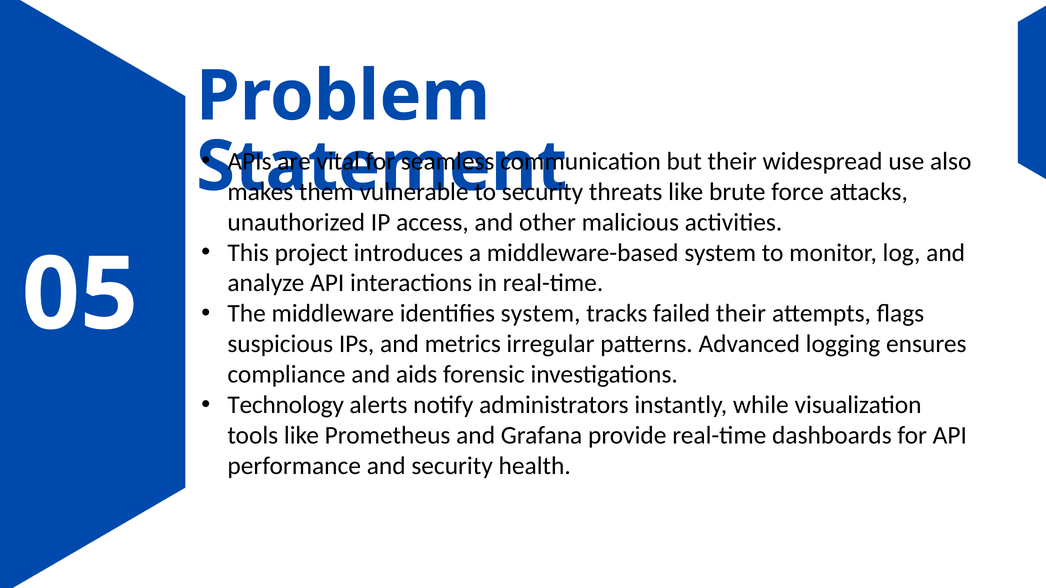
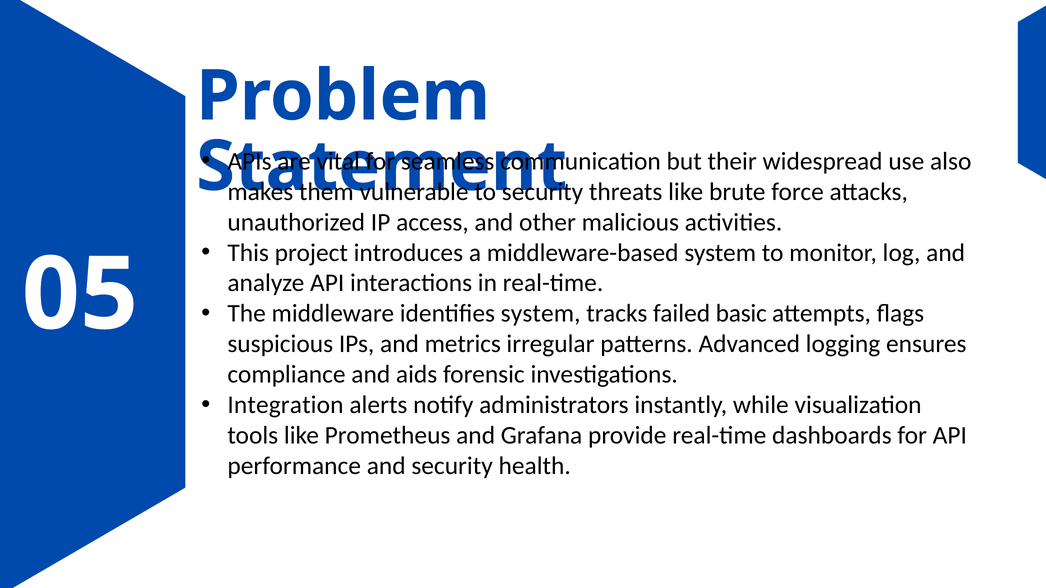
failed their: their -> basic
Technology: Technology -> Integration
